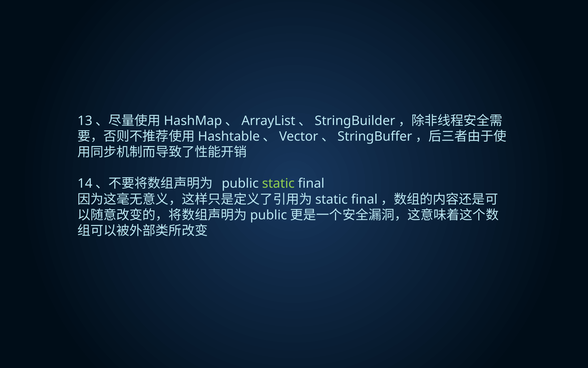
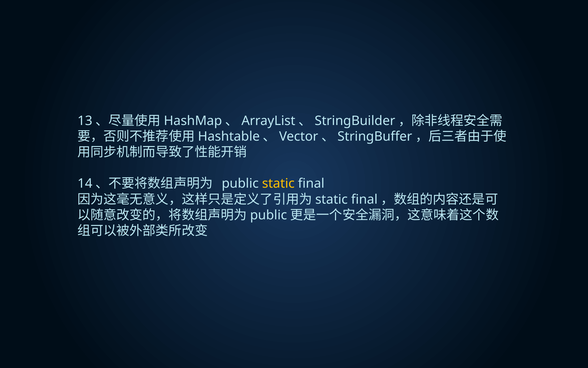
static colour: light green -> yellow
